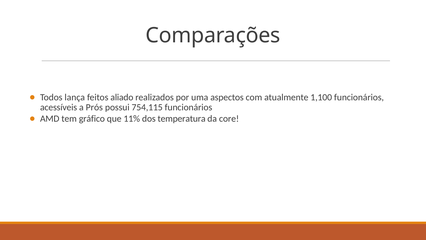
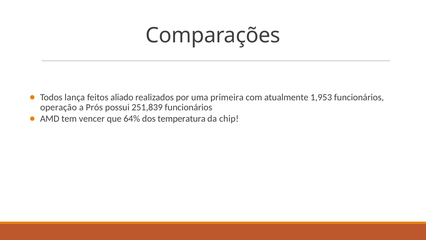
aspectos: aspectos -> primeira
1,100: 1,100 -> 1,953
acessíveis: acessíveis -> operação
754,115: 754,115 -> 251,839
gráfico: gráfico -> vencer
11%: 11% -> 64%
core: core -> chip
